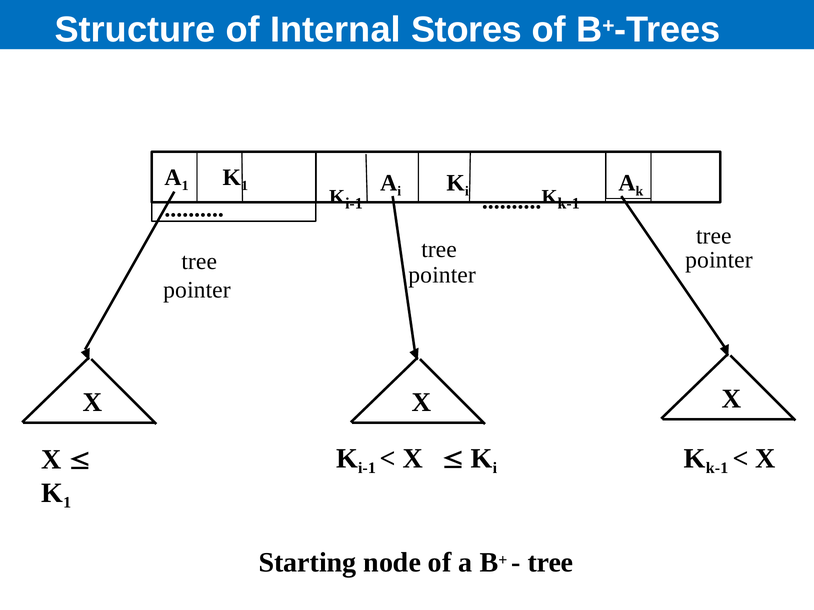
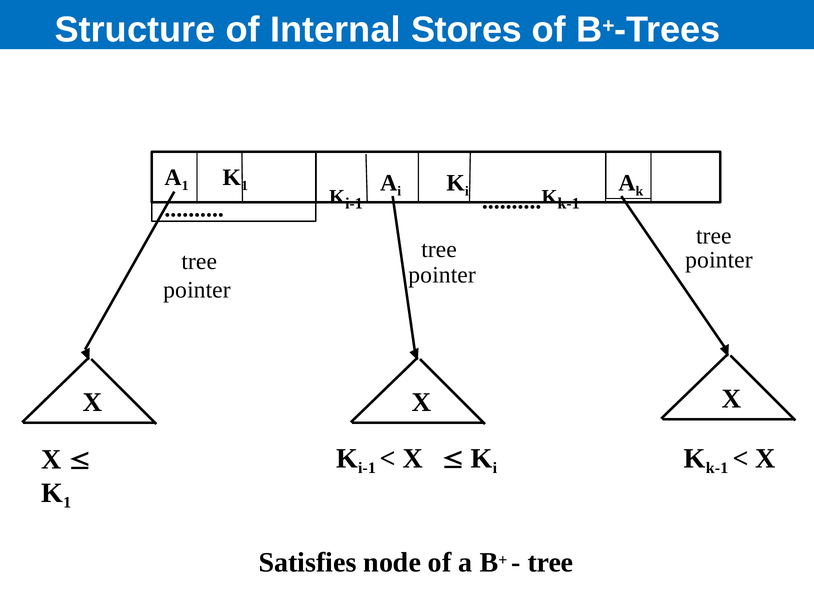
Starting: Starting -> Satisfies
